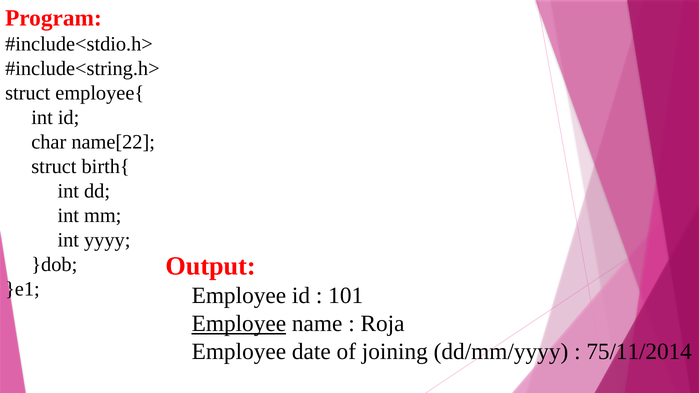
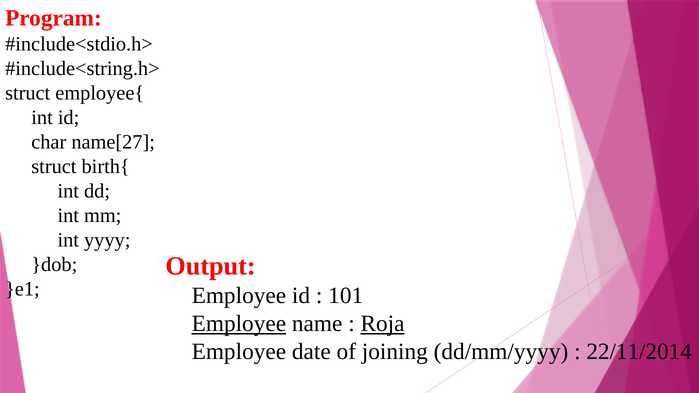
name[22: name[22 -> name[27
Roja underline: none -> present
75/11/2014: 75/11/2014 -> 22/11/2014
